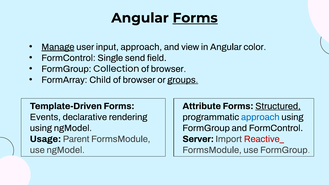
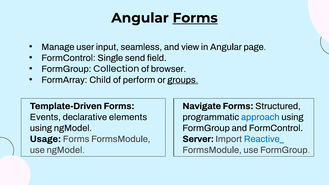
Manage underline: present -> none
input approach: approach -> seamless
color: color -> page
browser at (139, 80): browser -> perform
Attribute: Attribute -> Navigate
Structured underline: present -> none
rendering: rendering -> elements
Usage Parent: Parent -> Forms
Reactive_ colour: red -> blue
